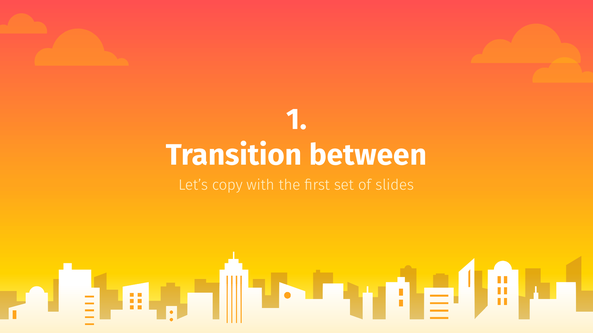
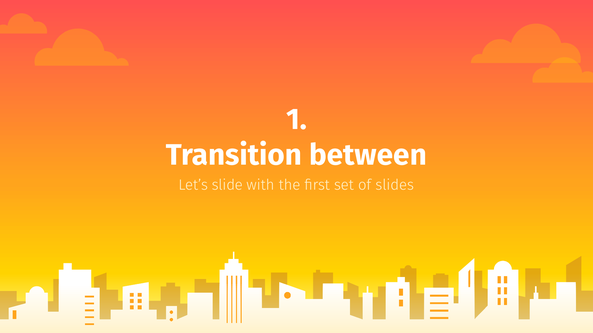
copy: copy -> slide
